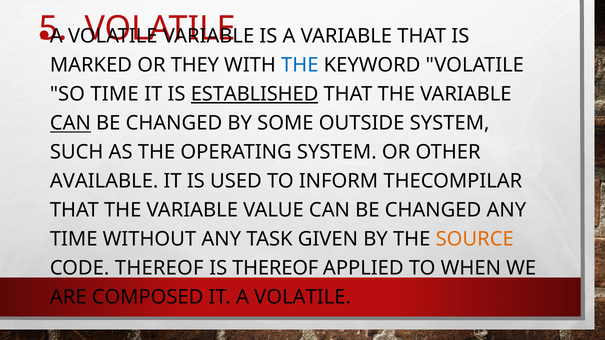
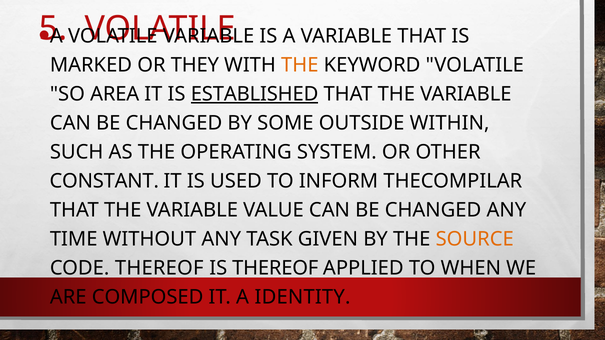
THE at (300, 65) colour: blue -> orange
SO TIME: TIME -> AREA
CAN at (70, 123) underline: present -> none
OUTSIDE SYSTEM: SYSTEM -> WITHIN
AVAILABLE: AVAILABLE -> CONSTANT
IT A VOLATILE: VOLATILE -> IDENTITY
